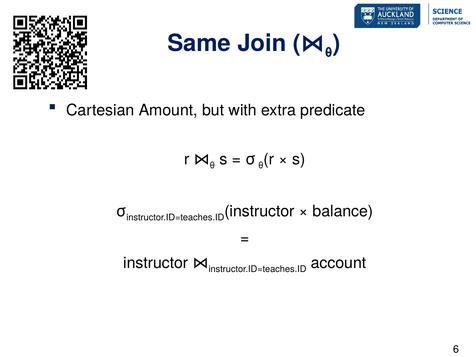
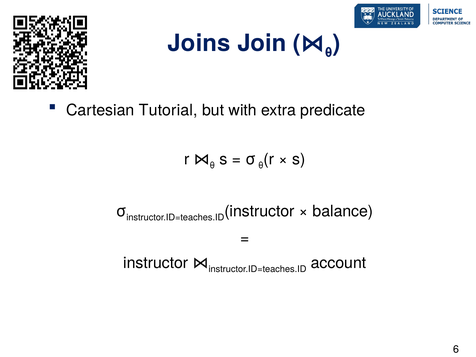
Same: Same -> Joins
Amount: Amount -> Tutorial
